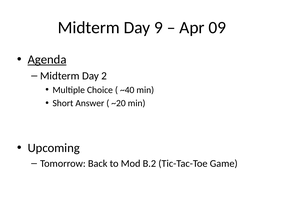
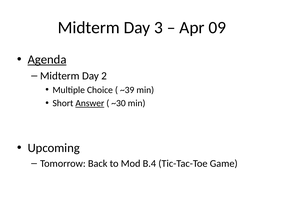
9: 9 -> 3
~40: ~40 -> ~39
Answer underline: none -> present
~20: ~20 -> ~30
B.2: B.2 -> B.4
